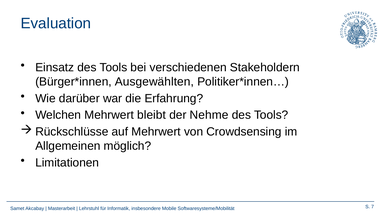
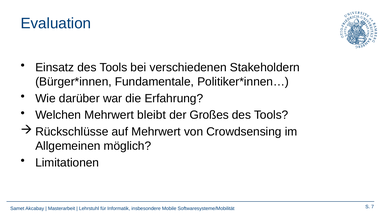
Ausgewählten: Ausgewählten -> Fundamentale
Nehme: Nehme -> Großes
